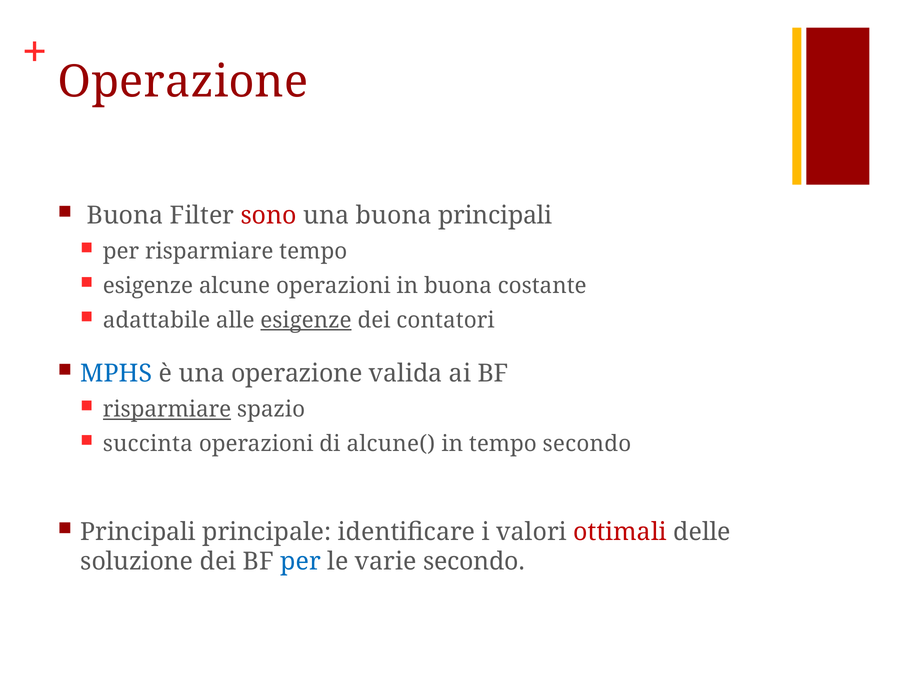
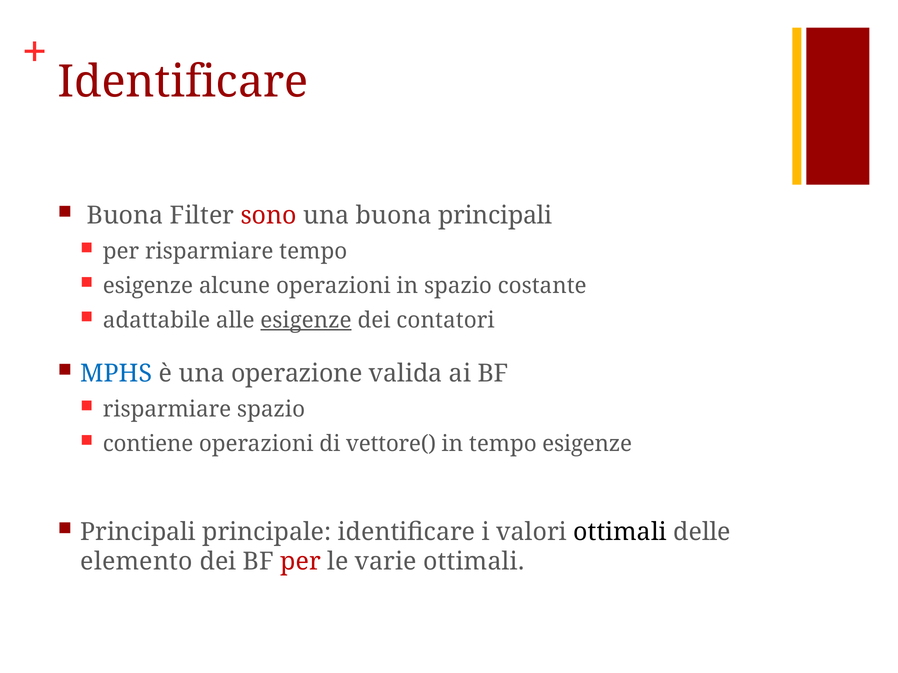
Operazione at (183, 82): Operazione -> Identificare
in buona: buona -> spazio
risparmiare at (167, 410) underline: present -> none
succinta: succinta -> contiene
alcune(: alcune( -> vettore(
tempo secondo: secondo -> esigenze
ottimali at (620, 532) colour: red -> black
soluzione: soluzione -> elemento
per at (301, 562) colour: blue -> red
varie secondo: secondo -> ottimali
